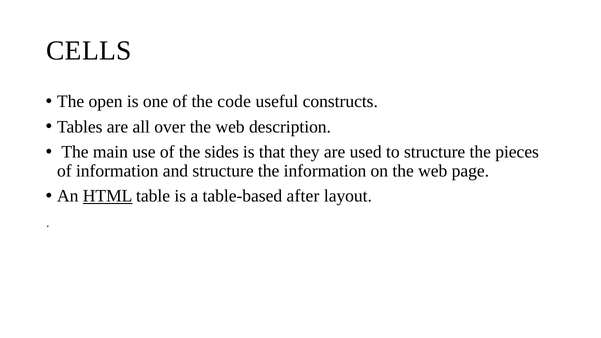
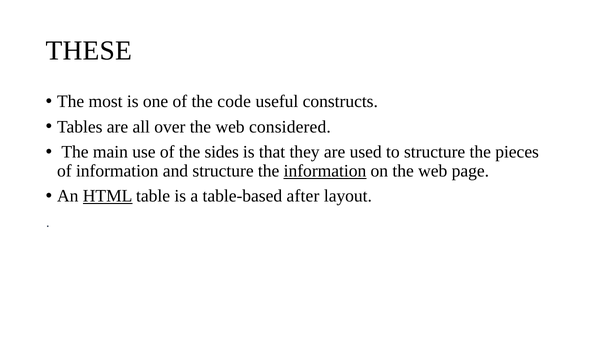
CELLS: CELLS -> THESE
open: open -> most
description: description -> considered
information at (325, 171) underline: none -> present
